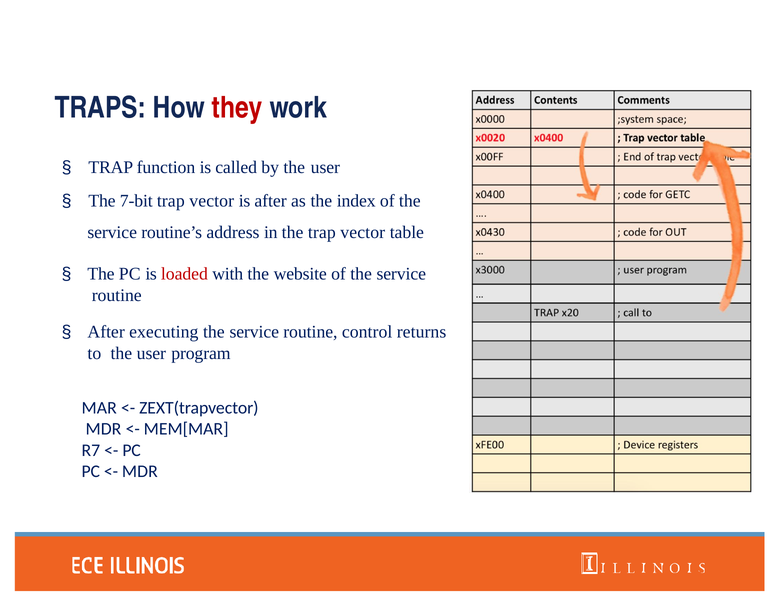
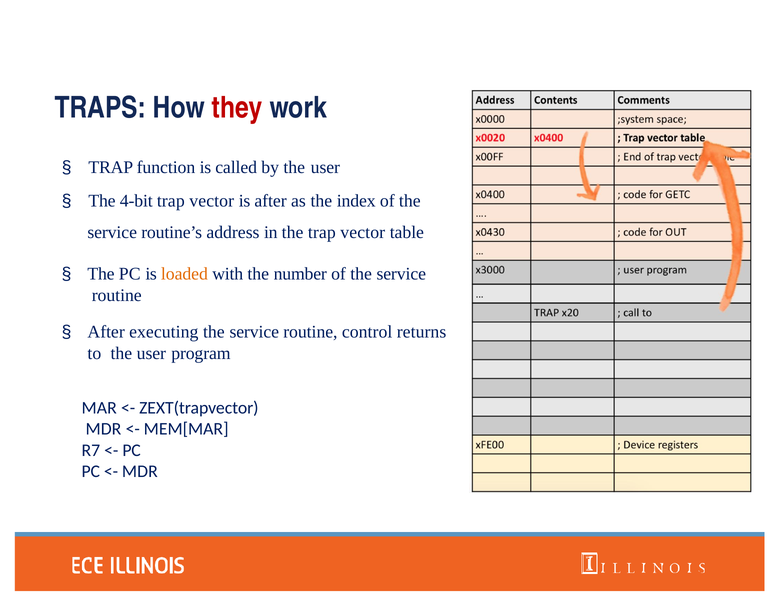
7-bit: 7-bit -> 4-bit
loaded colour: red -> orange
website: website -> number
